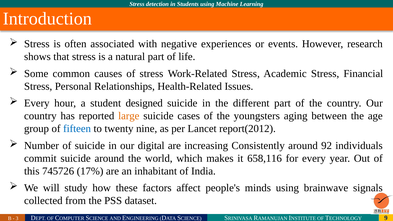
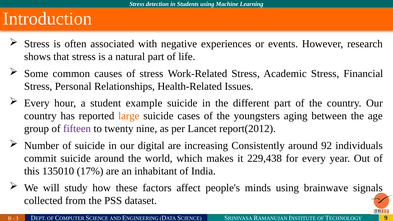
designed: designed -> example
fifteen colour: blue -> purple
658,116: 658,116 -> 229,438
745726: 745726 -> 135010
